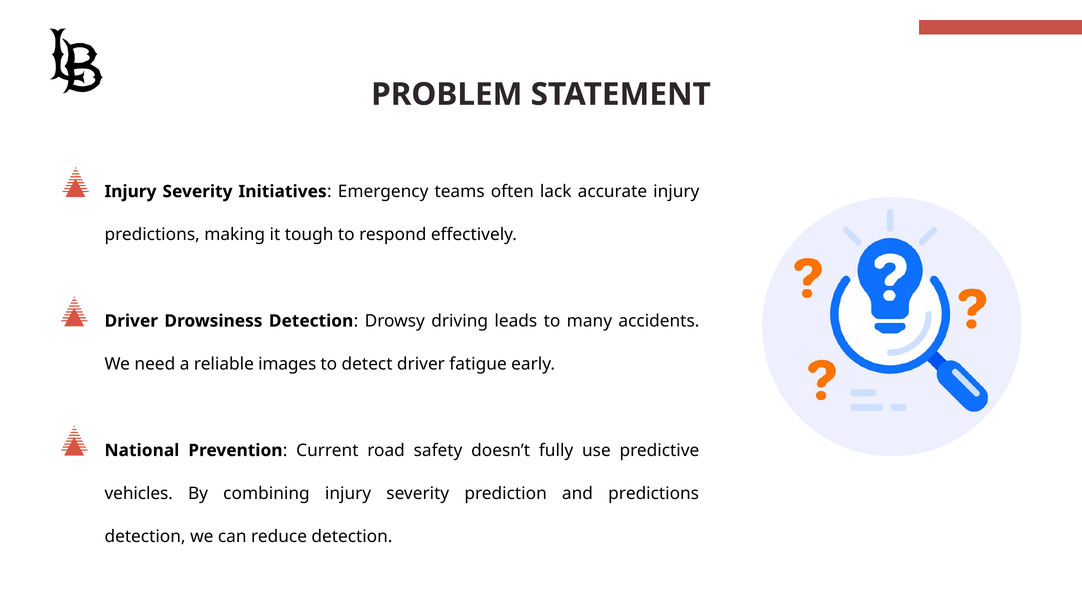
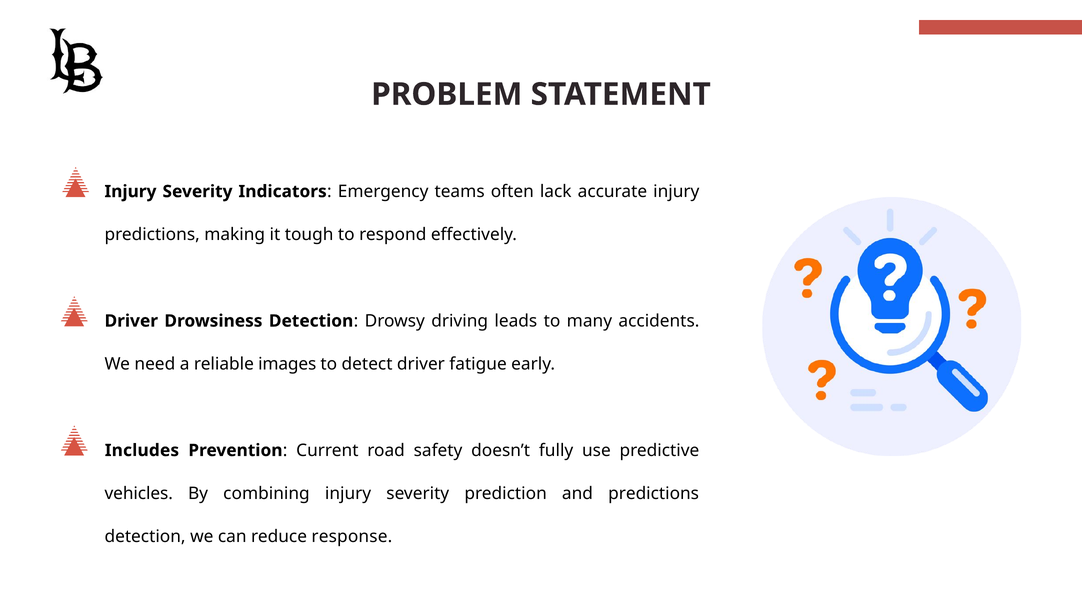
Initiatives: Initiatives -> Indicators
National: National -> Includes
reduce detection: detection -> response
